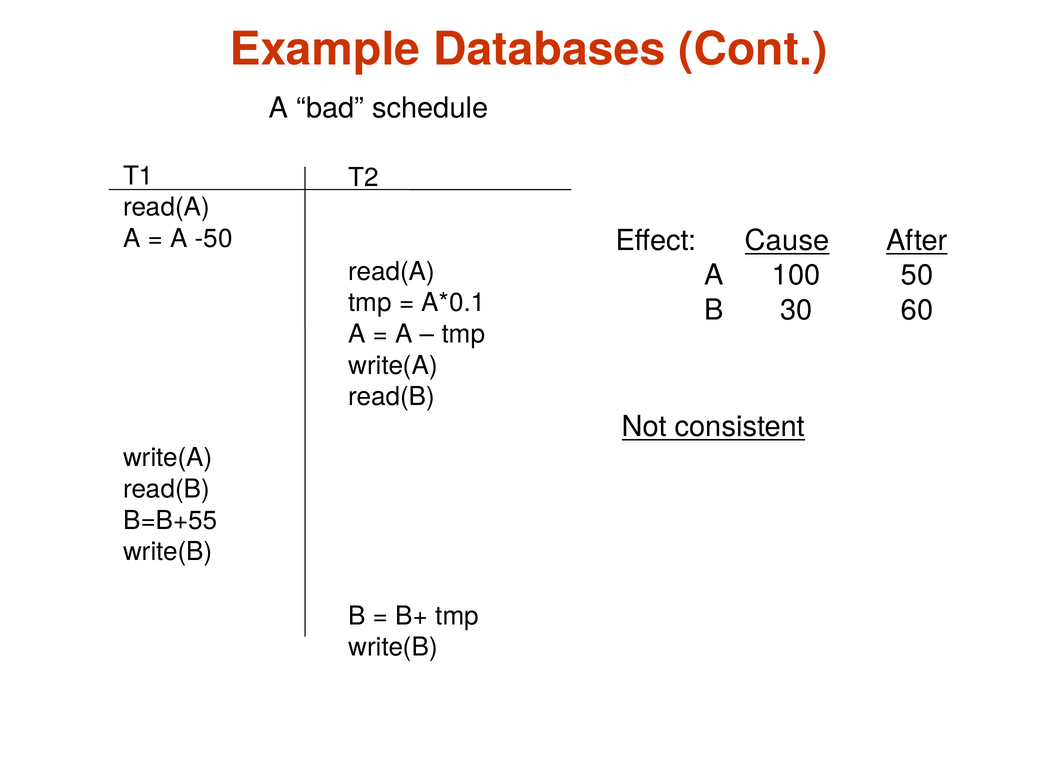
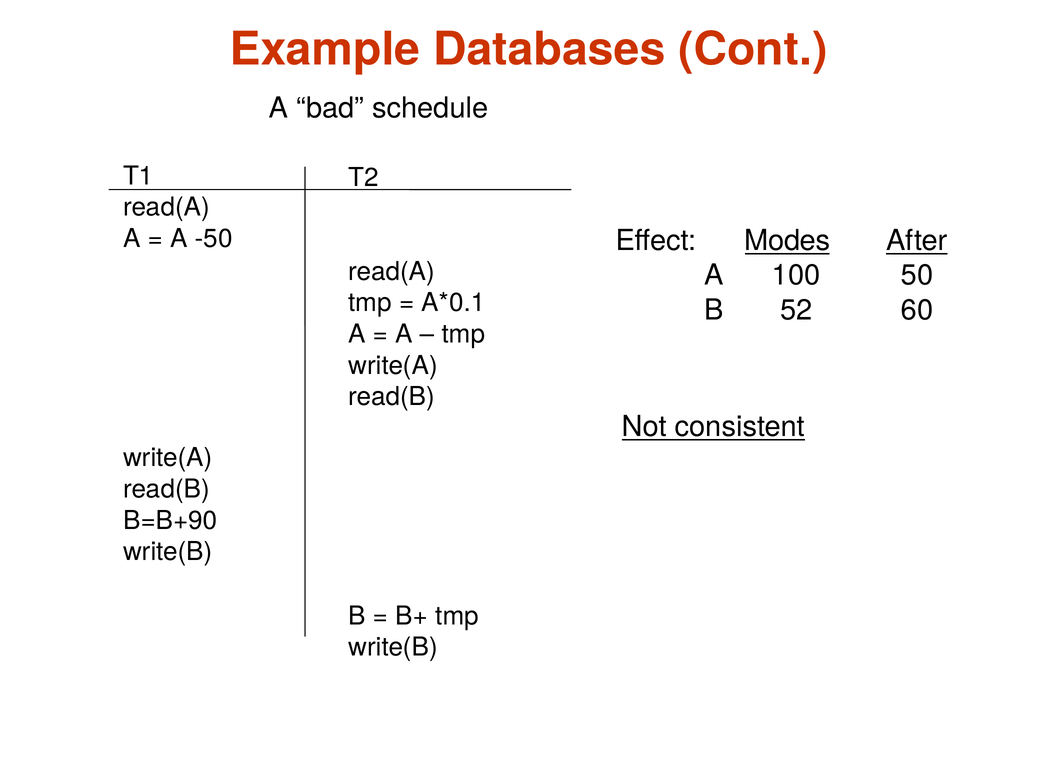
Cause: Cause -> Modes
30: 30 -> 52
B=B+55: B=B+55 -> B=B+90
